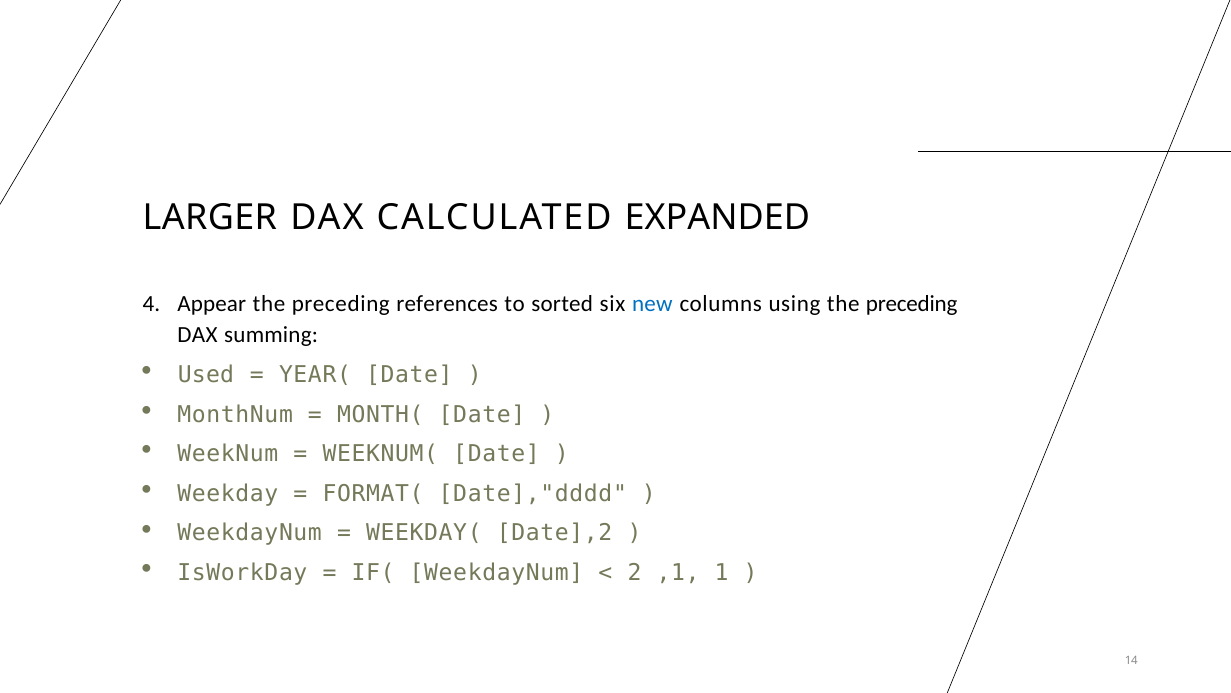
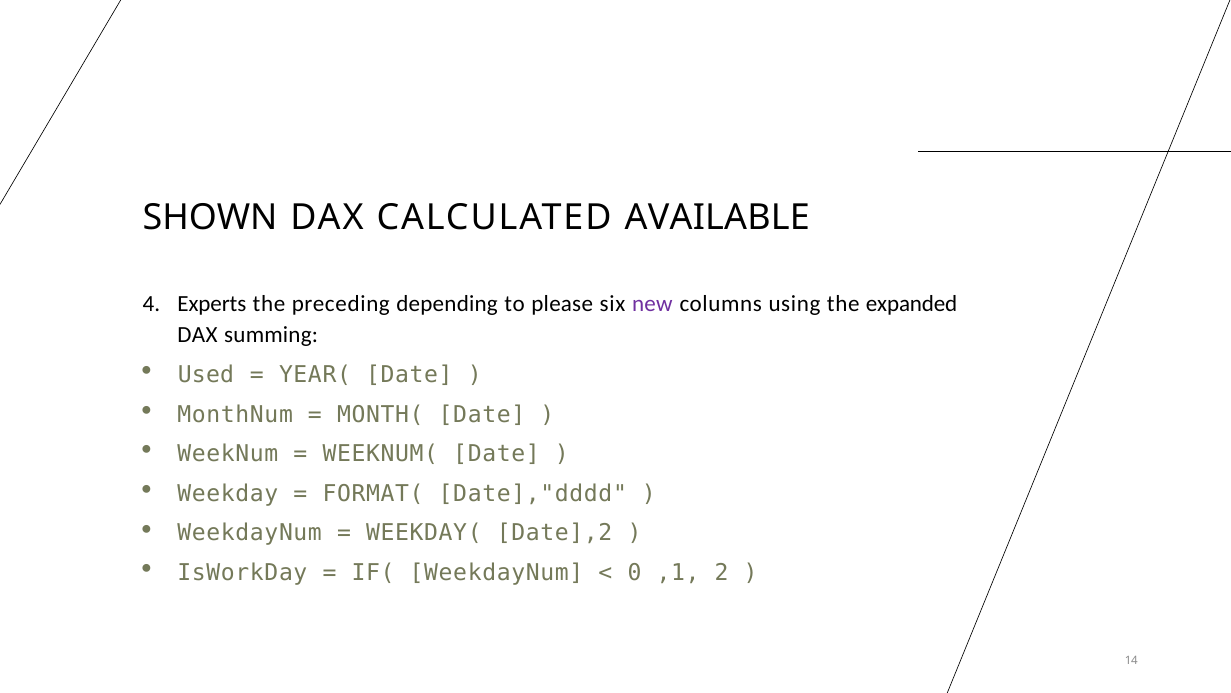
LARGER: LARGER -> SHOWN
EXPANDED: EXPANDED -> AVAILABLE
Appear: Appear -> Experts
references: references -> depending
sorted: sorted -> please
new colour: blue -> purple
using the preceding: preceding -> expanded
2: 2 -> 0
1: 1 -> 2
